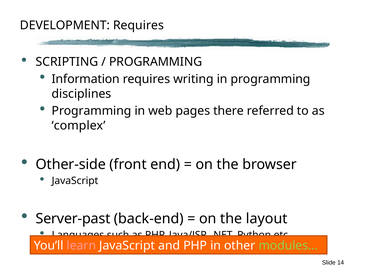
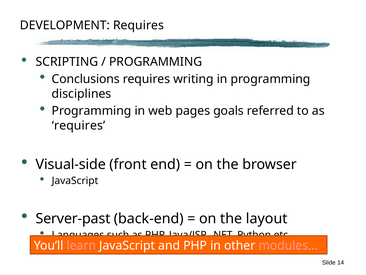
Information: Information -> Conclusions
there: there -> goals
complex at (79, 125): complex -> requires
Other-side: Other-side -> Visual-side
modules… colour: light green -> pink
